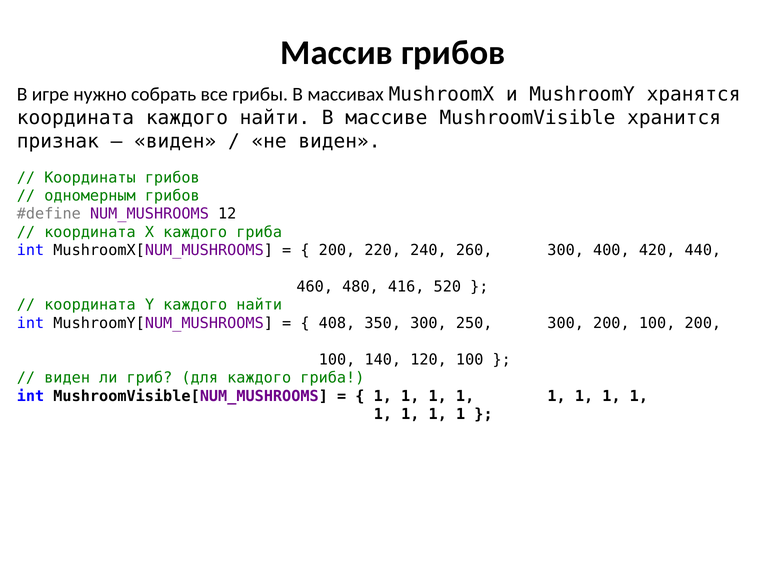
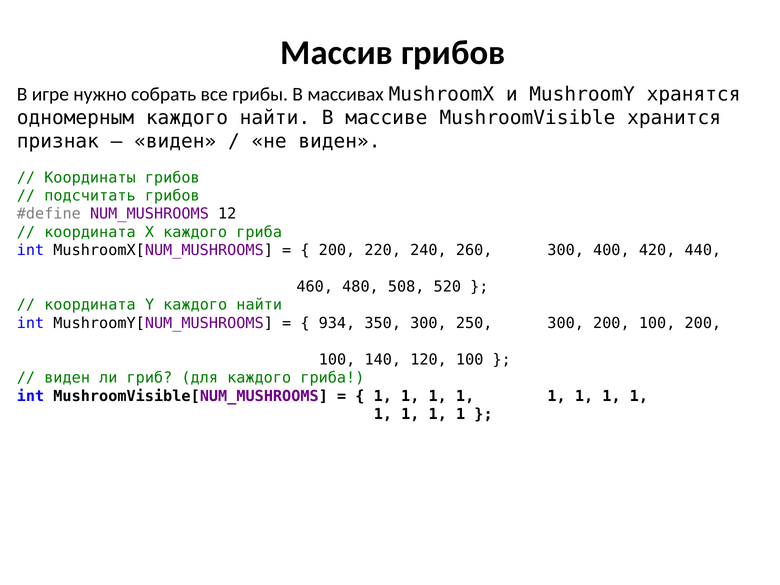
координата at (75, 118): координата -> одномерным
одномерным: одномерным -> подсчитать
416: 416 -> 508
408: 408 -> 934
